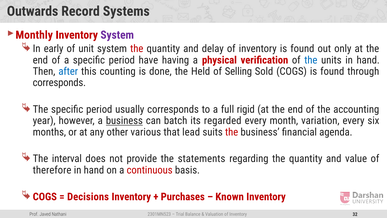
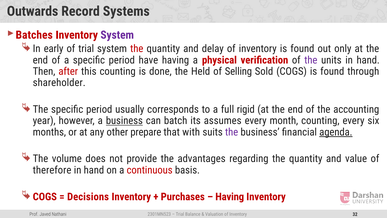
Monthly: Monthly -> Batches
of unit: unit -> trial
the at (311, 60) colour: blue -> purple
after colour: blue -> red
corresponds at (59, 83): corresponds -> shareholder
regarded: regarded -> assumes
month variation: variation -> counting
various: various -> prepare
lead: lead -> with
the at (232, 132) colour: red -> purple
agenda underline: none -> present
interval: interval -> volume
statements: statements -> advantages
Known at (230, 196): Known -> Having
